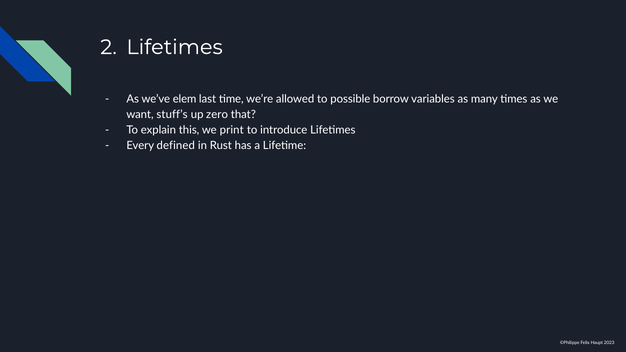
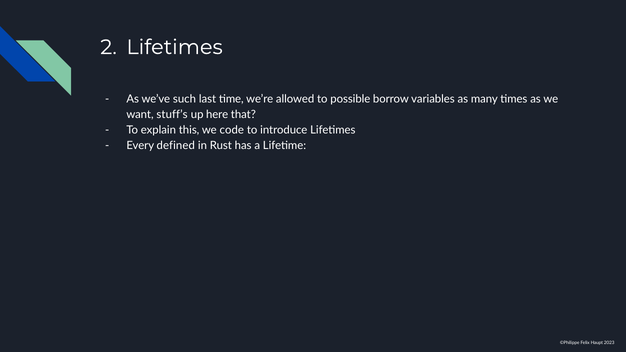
elem: elem -> such
zero: zero -> here
print: print -> code
